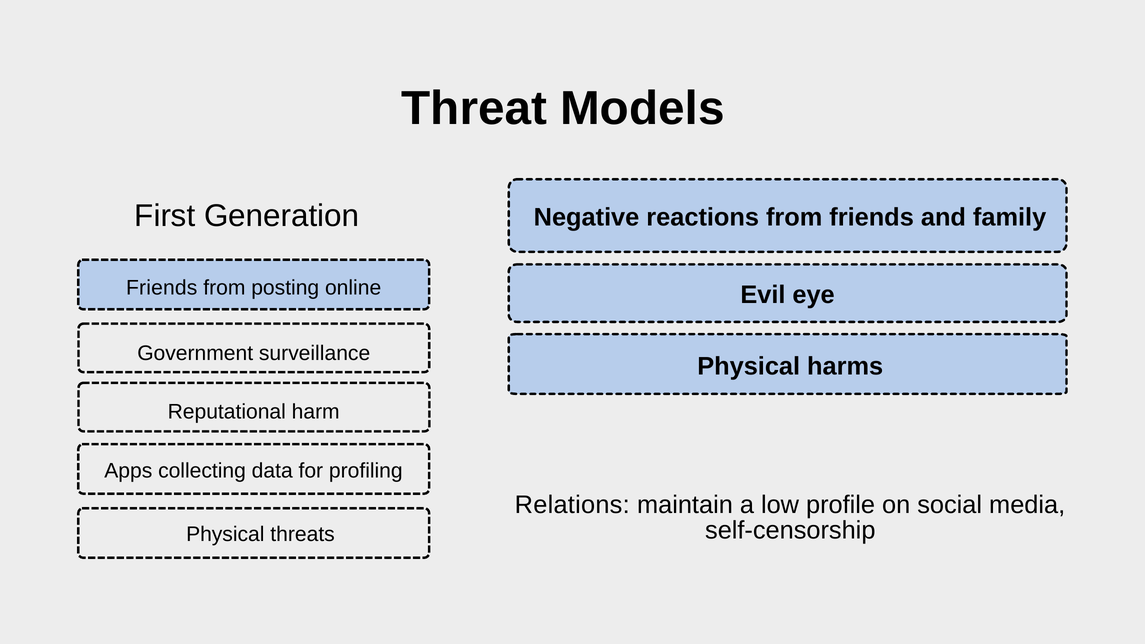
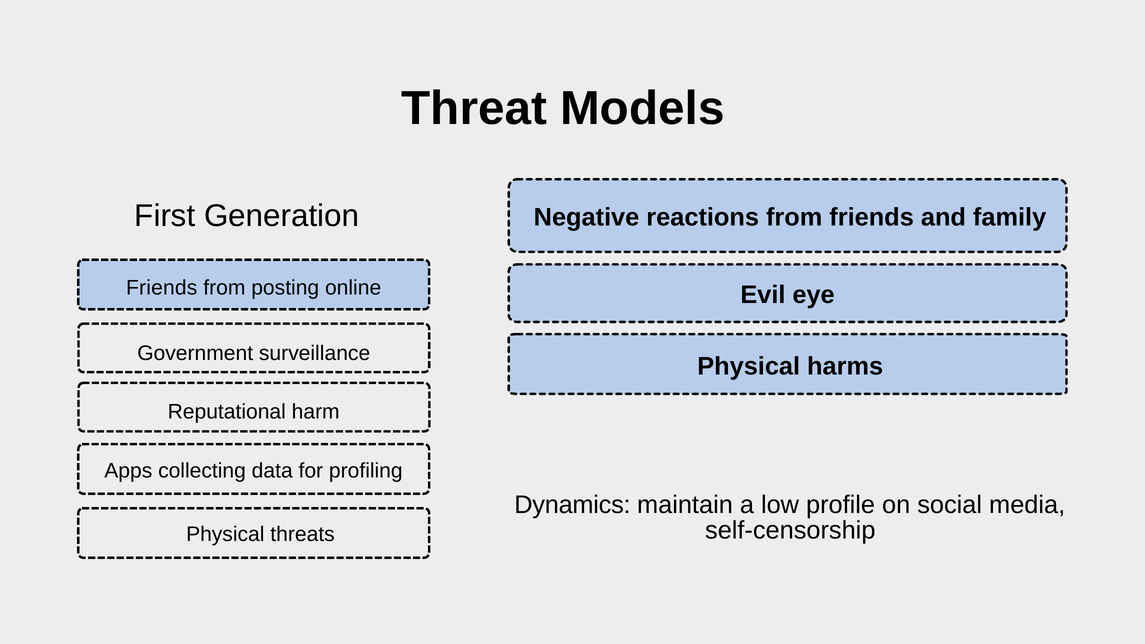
Relations: Relations -> Dynamics
